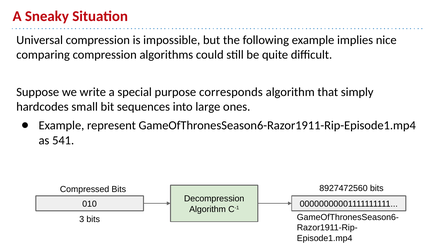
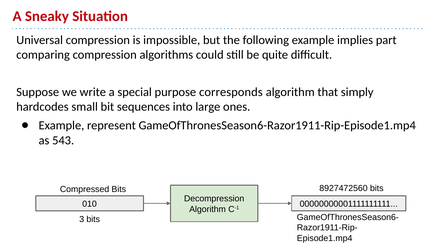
nice: nice -> part
541: 541 -> 543
